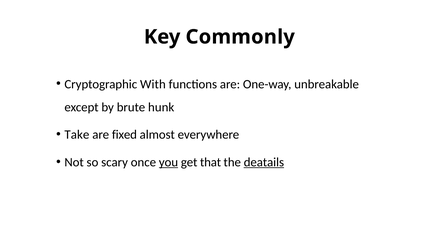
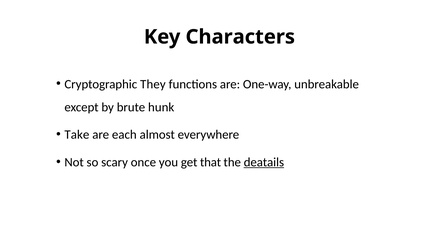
Commonly: Commonly -> Characters
With: With -> They
fixed: fixed -> each
you underline: present -> none
